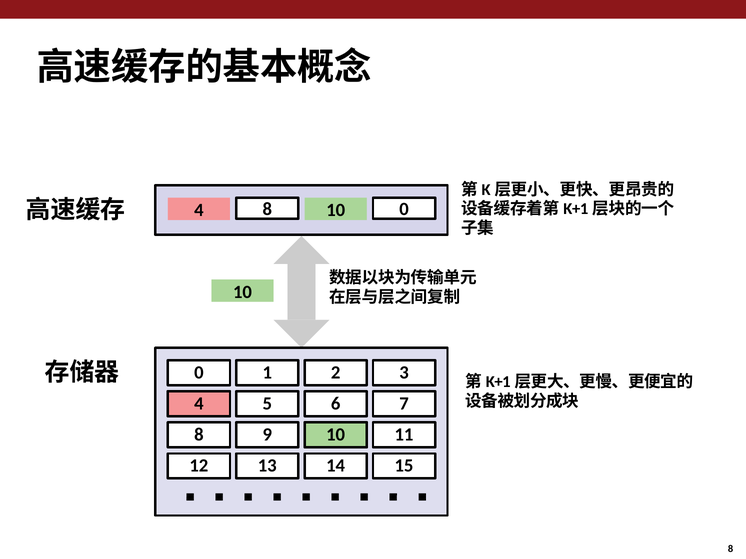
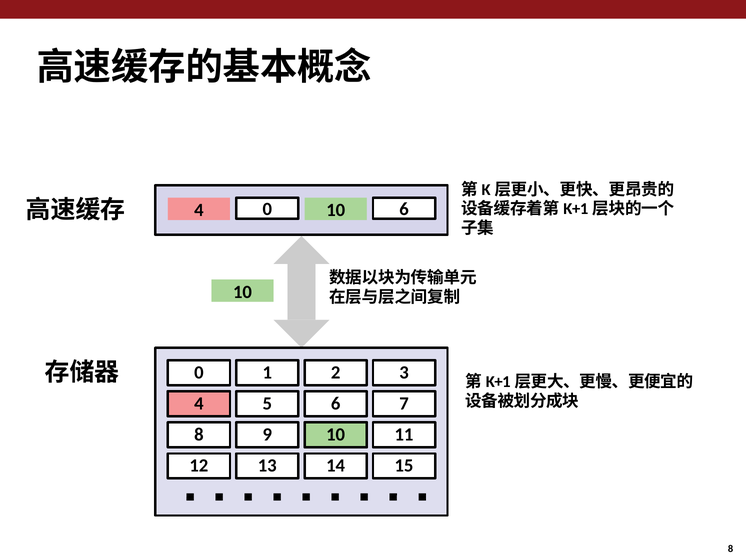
8 at (267, 209): 8 -> 0
0 at (404, 209): 0 -> 6
